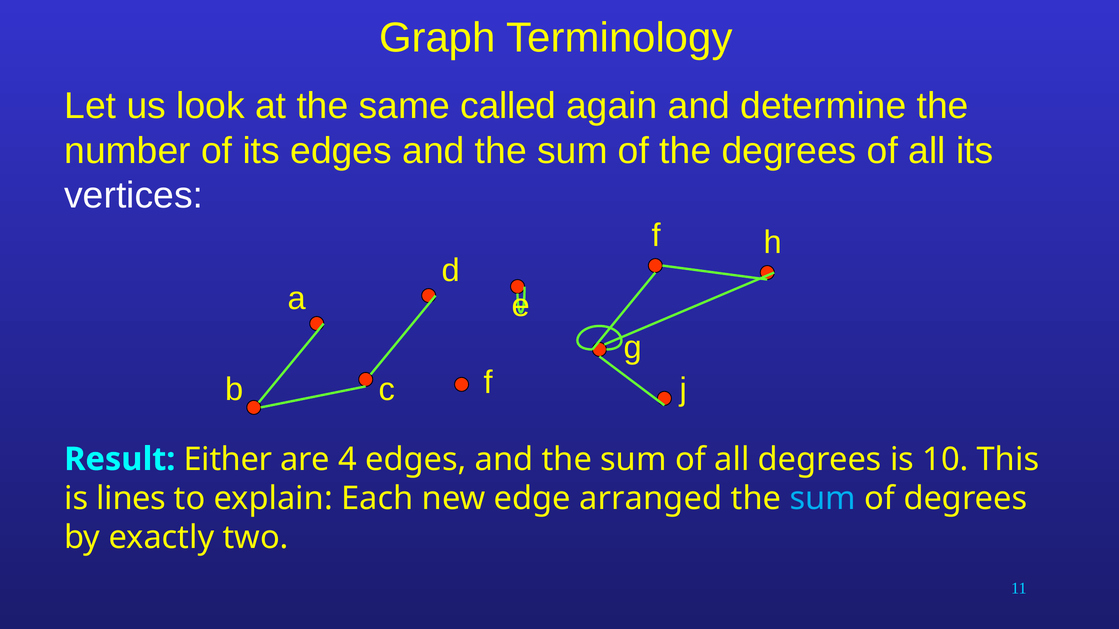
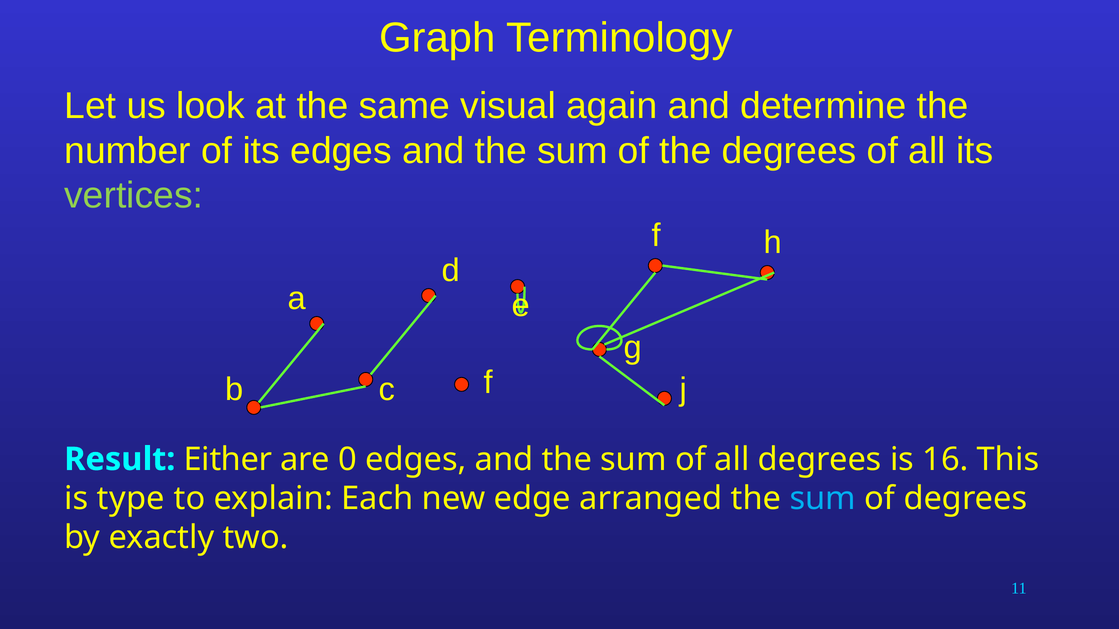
called: called -> visual
vertices colour: white -> light green
4: 4 -> 0
10: 10 -> 16
lines: lines -> type
